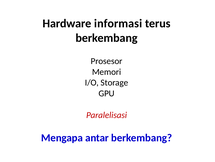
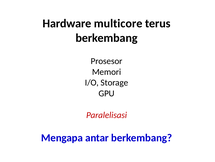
informasi: informasi -> multicore
